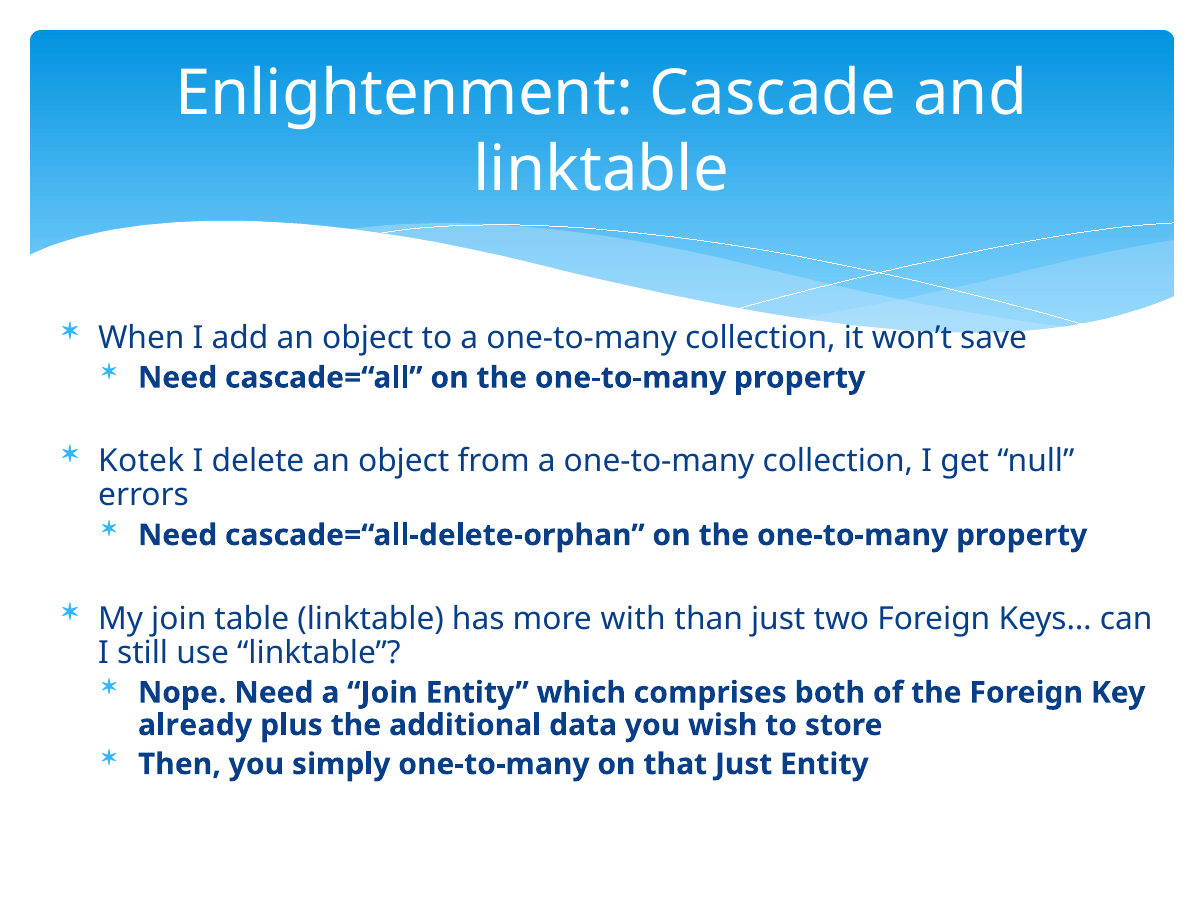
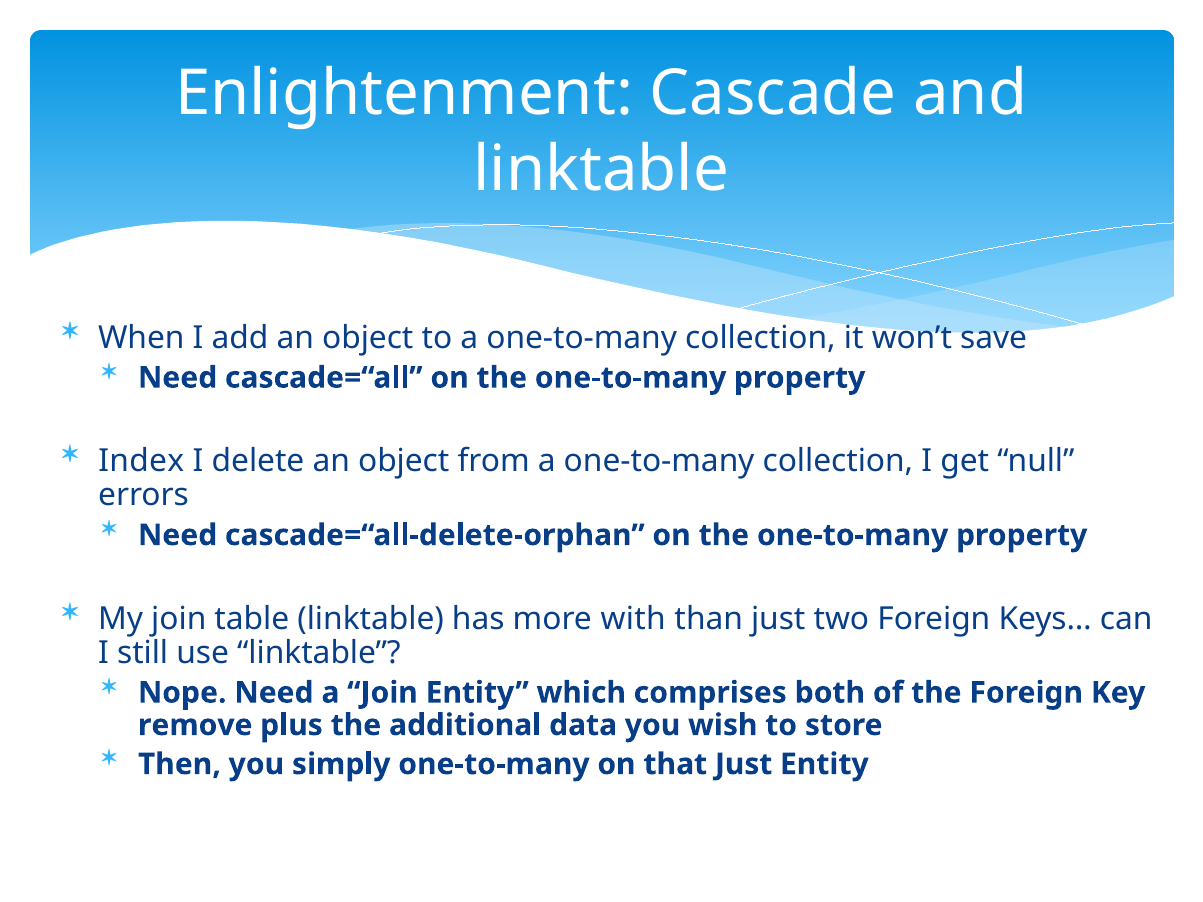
Kotek: Kotek -> Index
already: already -> remove
